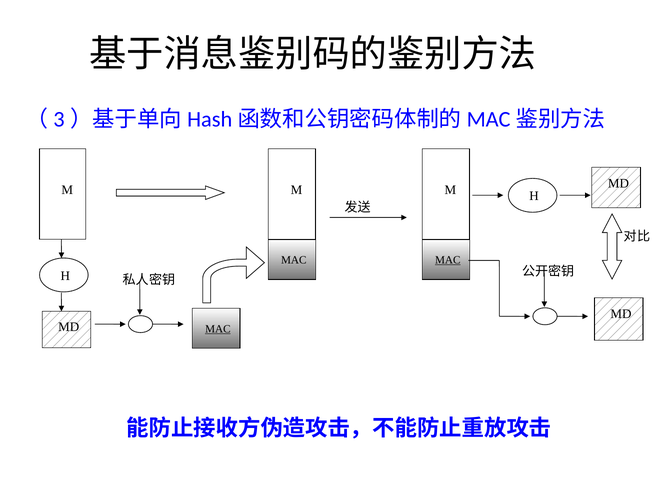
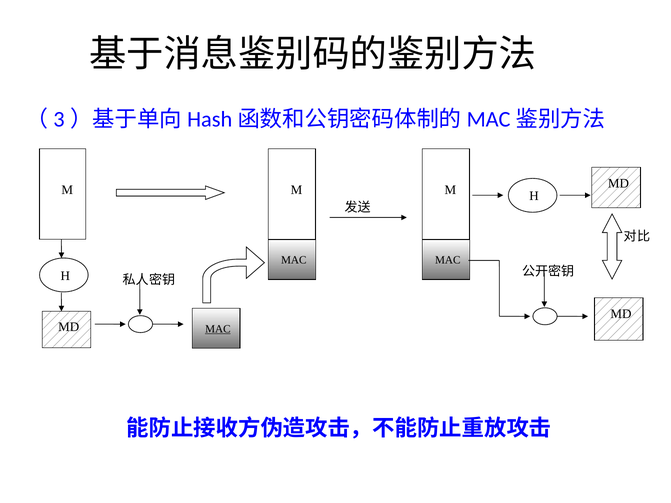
MAC at (448, 260) underline: present -> none
